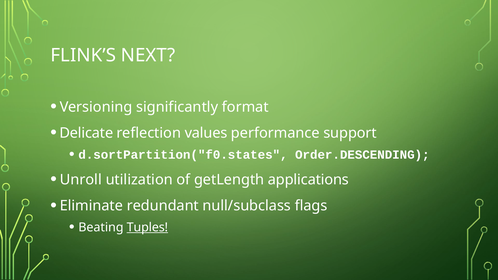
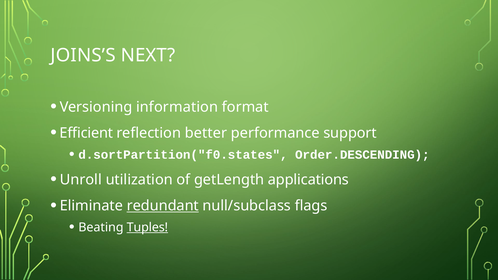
FLINK’S: FLINK’S -> JOINS’S
significantly: significantly -> information
Delicate: Delicate -> Efficient
values: values -> better
redundant underline: none -> present
